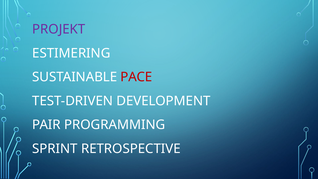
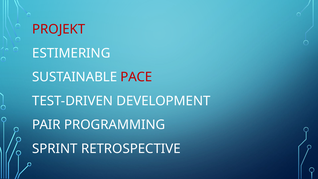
PROJEKT colour: purple -> red
